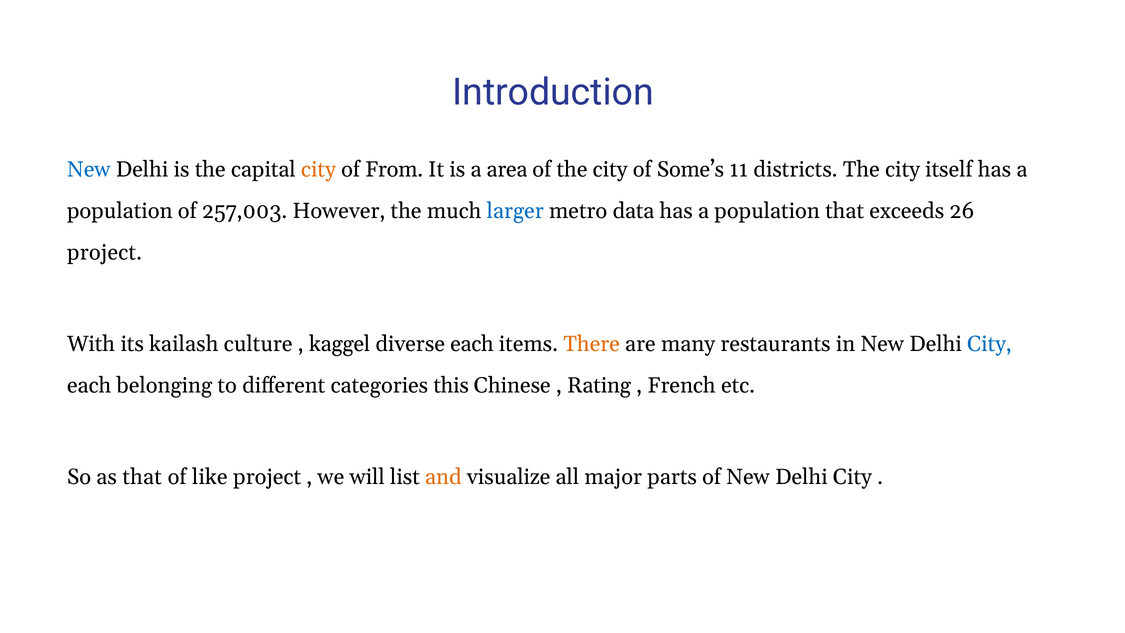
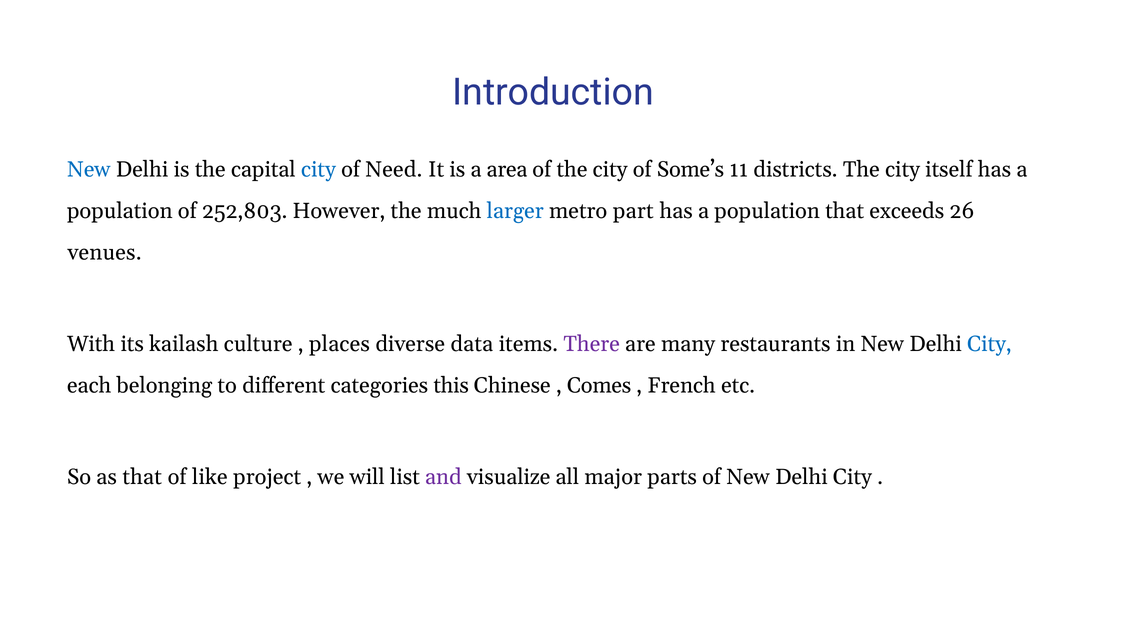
city at (318, 169) colour: orange -> blue
From: From -> Need
257,003: 257,003 -> 252,803
data: data -> part
project at (105, 252): project -> venues
kaggel: kaggel -> places
diverse each: each -> data
There colour: orange -> purple
Rating: Rating -> Comes
and colour: orange -> purple
